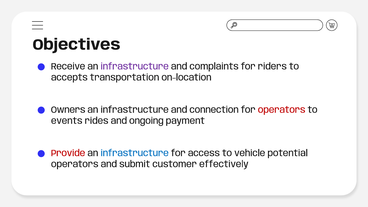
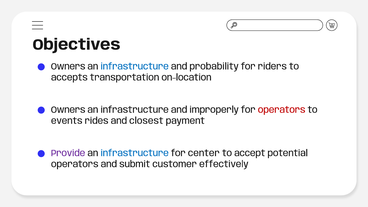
Receive at (68, 66): Receive -> Owners
infrastructure at (135, 66) colour: purple -> blue
complaints: complaints -> probability
connection: connection -> improperly
ongoing: ongoing -> closest
Provide colour: red -> purple
access: access -> center
vehicle: vehicle -> accept
